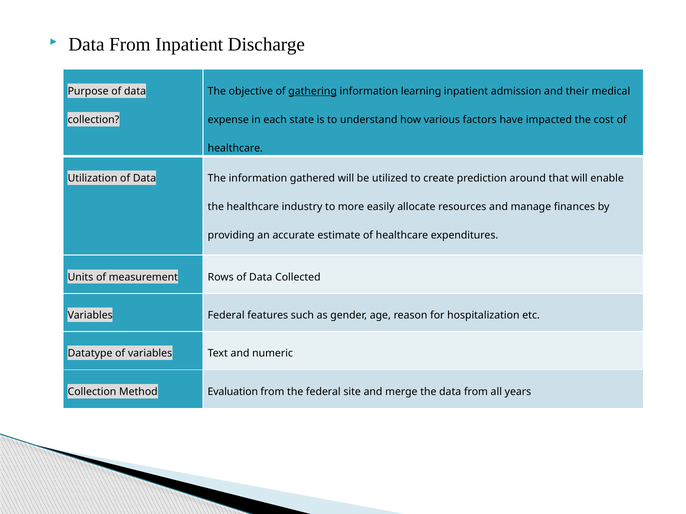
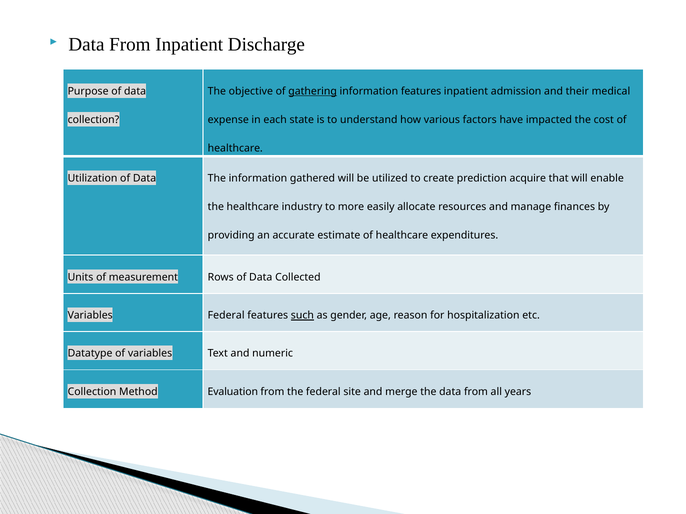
information learning: learning -> features
around: around -> acquire
such underline: none -> present
